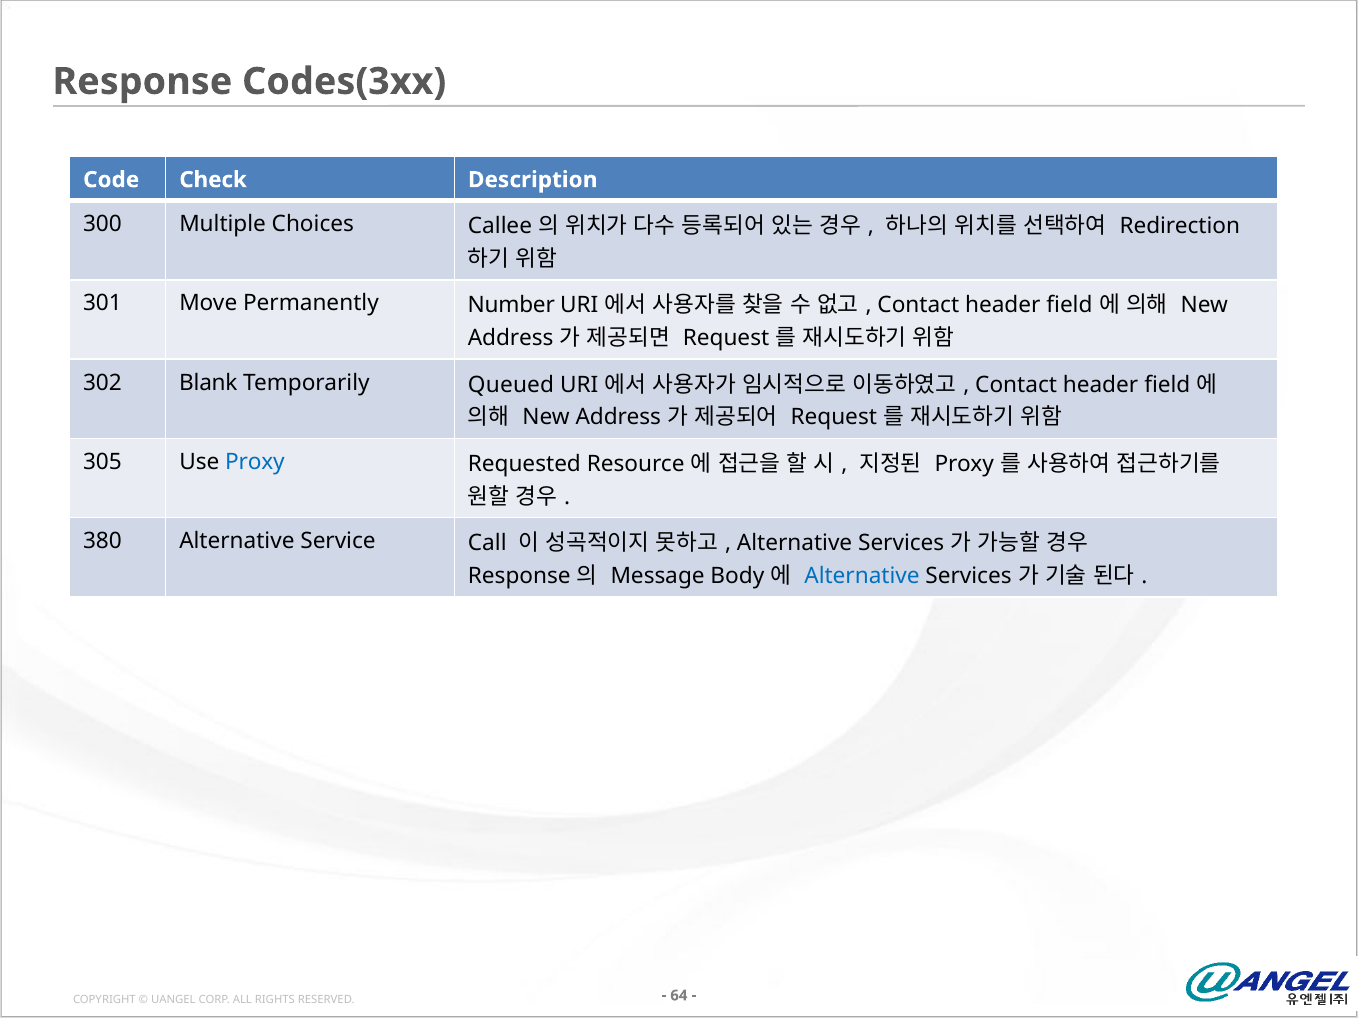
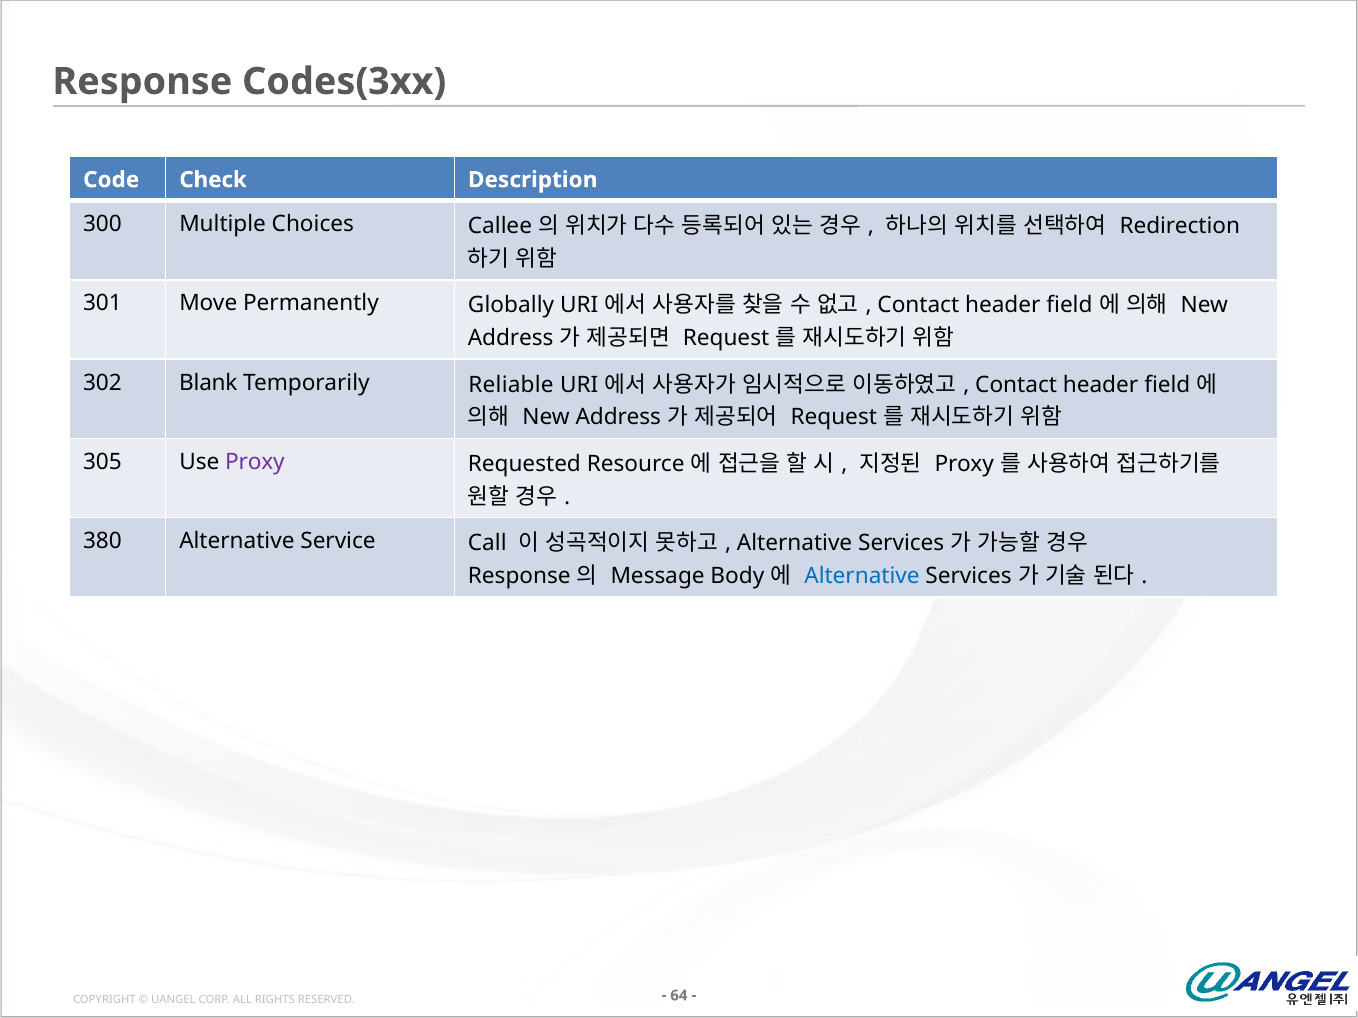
Number: Number -> Globally
Queued: Queued -> Reliable
Proxy at (255, 462) colour: blue -> purple
